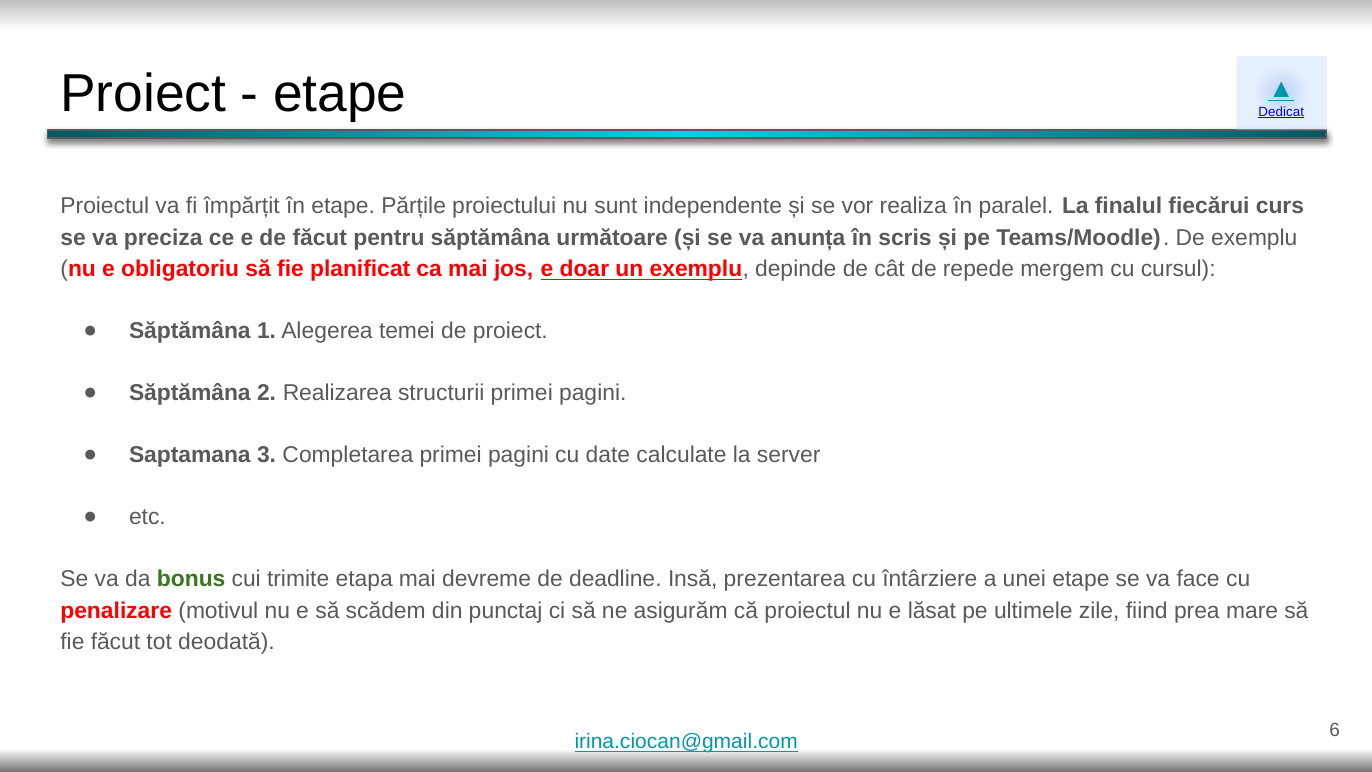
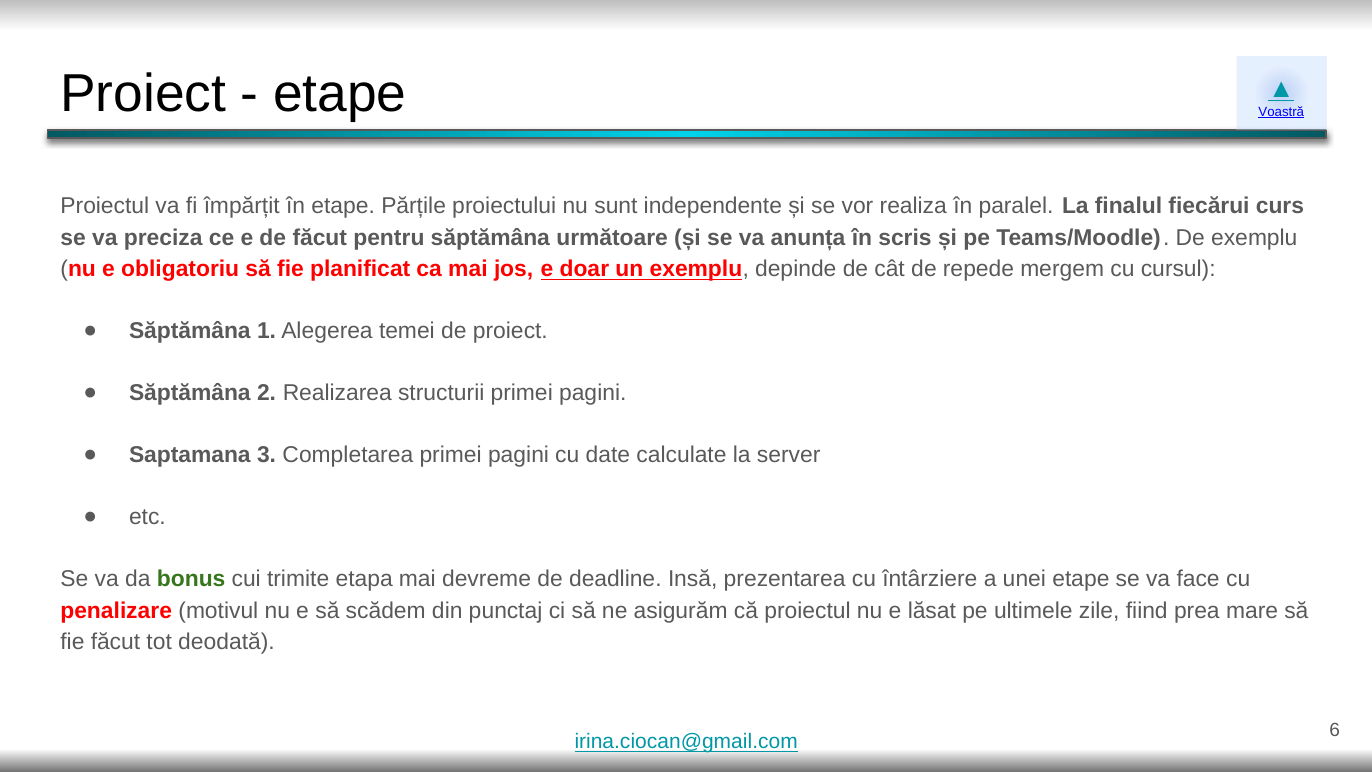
Dedicat: Dedicat -> Voastră
